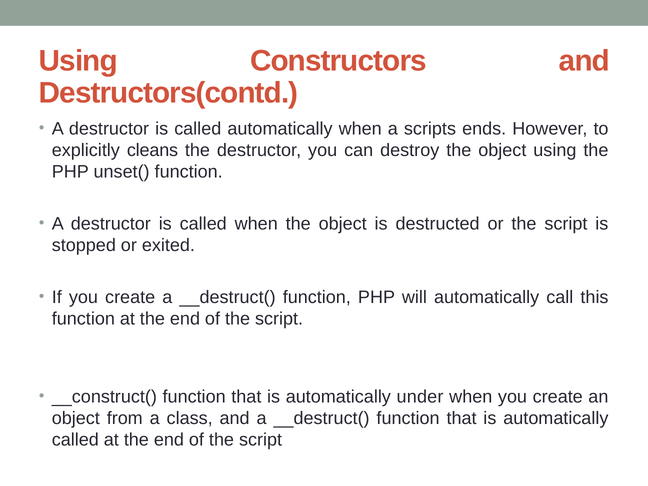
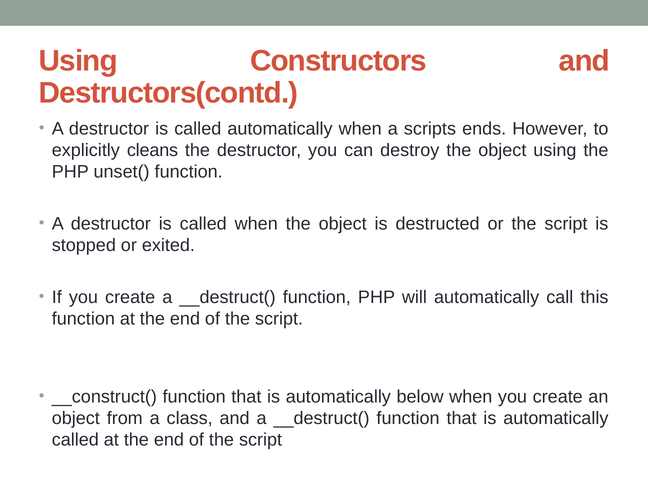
under: under -> below
